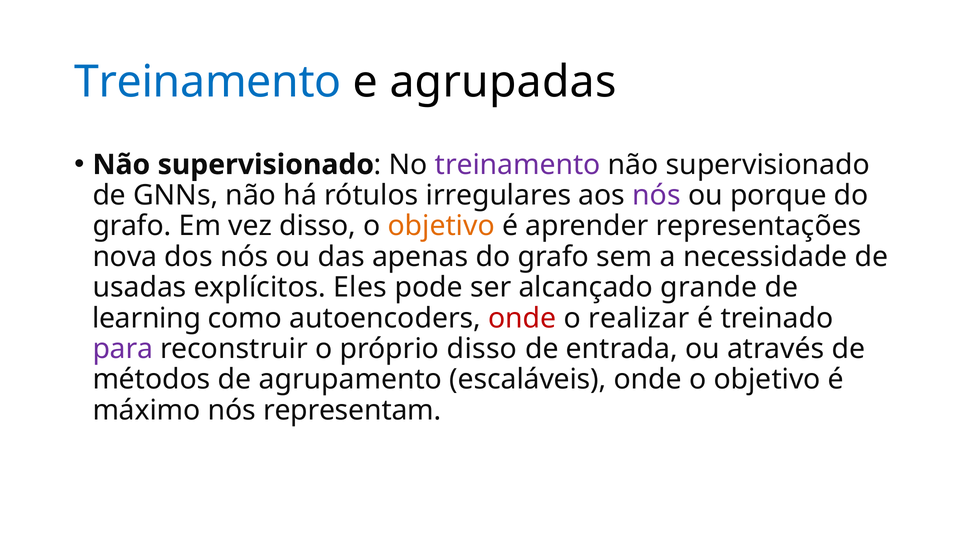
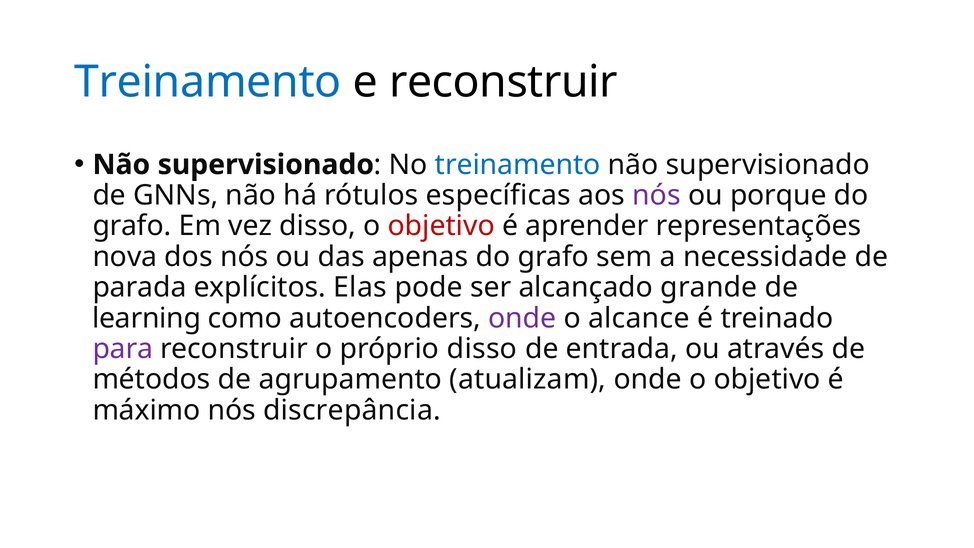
e agrupadas: agrupadas -> reconstruir
treinamento at (518, 165) colour: purple -> blue
irregulares: irregulares -> específicas
objetivo at (441, 226) colour: orange -> red
usadas: usadas -> parada
Eles: Eles -> Elas
onde at (522, 318) colour: red -> purple
realizar: realizar -> alcance
escaláveis: escaláveis -> atualizam
representam: representam -> discrepância
